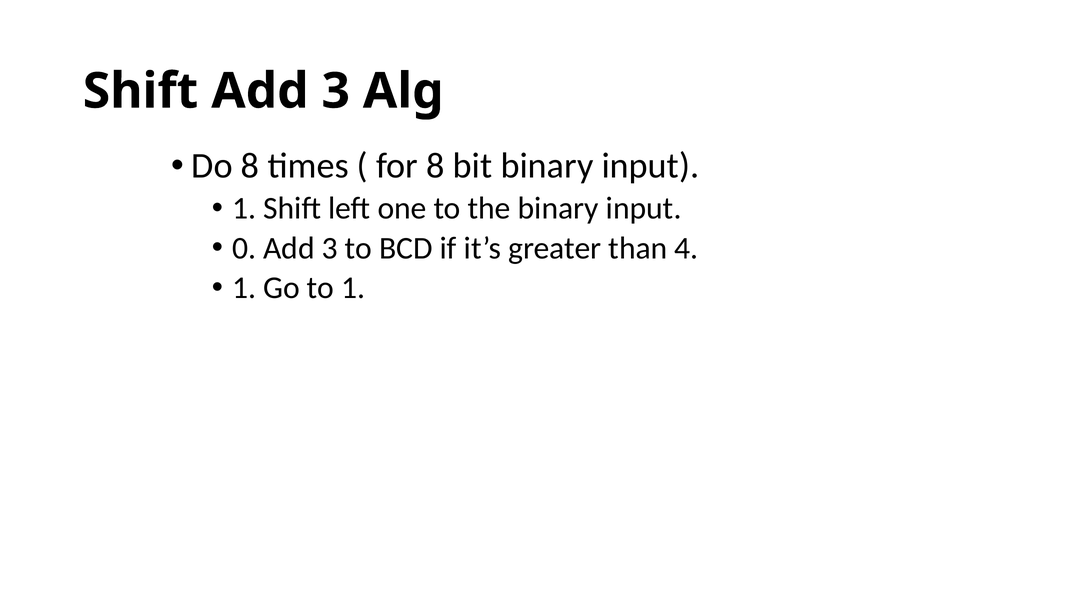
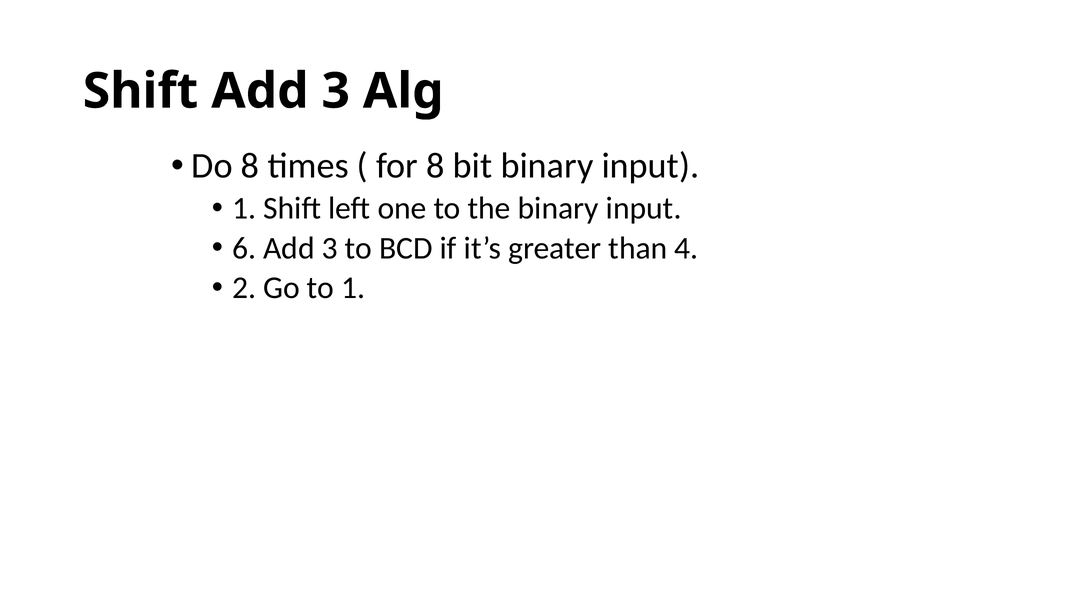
0: 0 -> 6
1 at (244, 288): 1 -> 2
